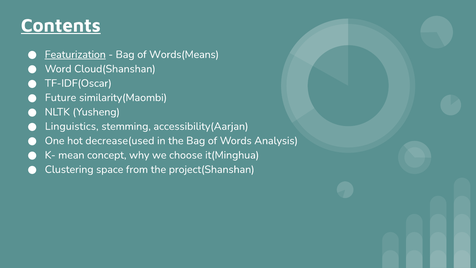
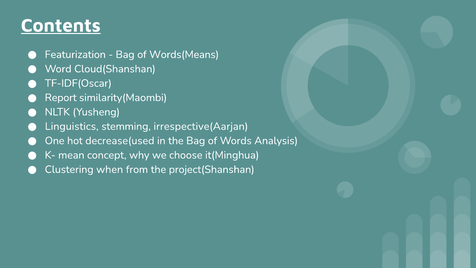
Featurization underline: present -> none
Future: Future -> Report
accessibility(Aarjan: accessibility(Aarjan -> irrespective(Aarjan
space: space -> when
